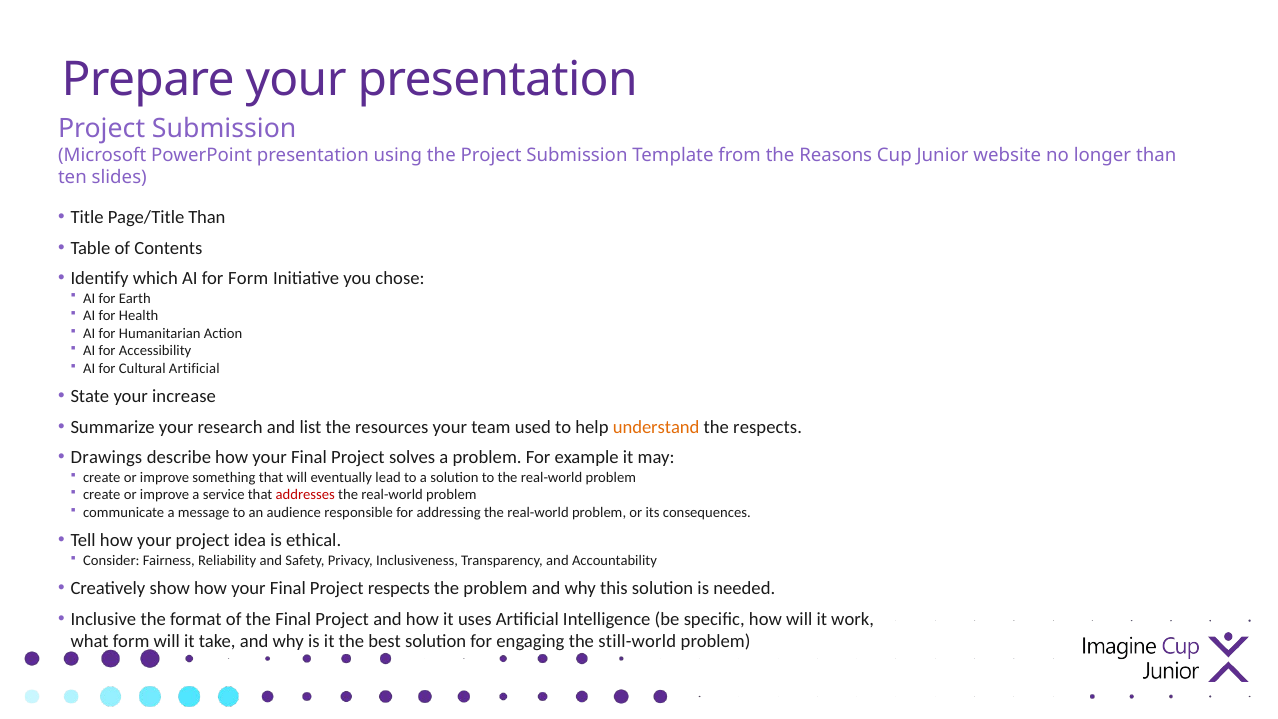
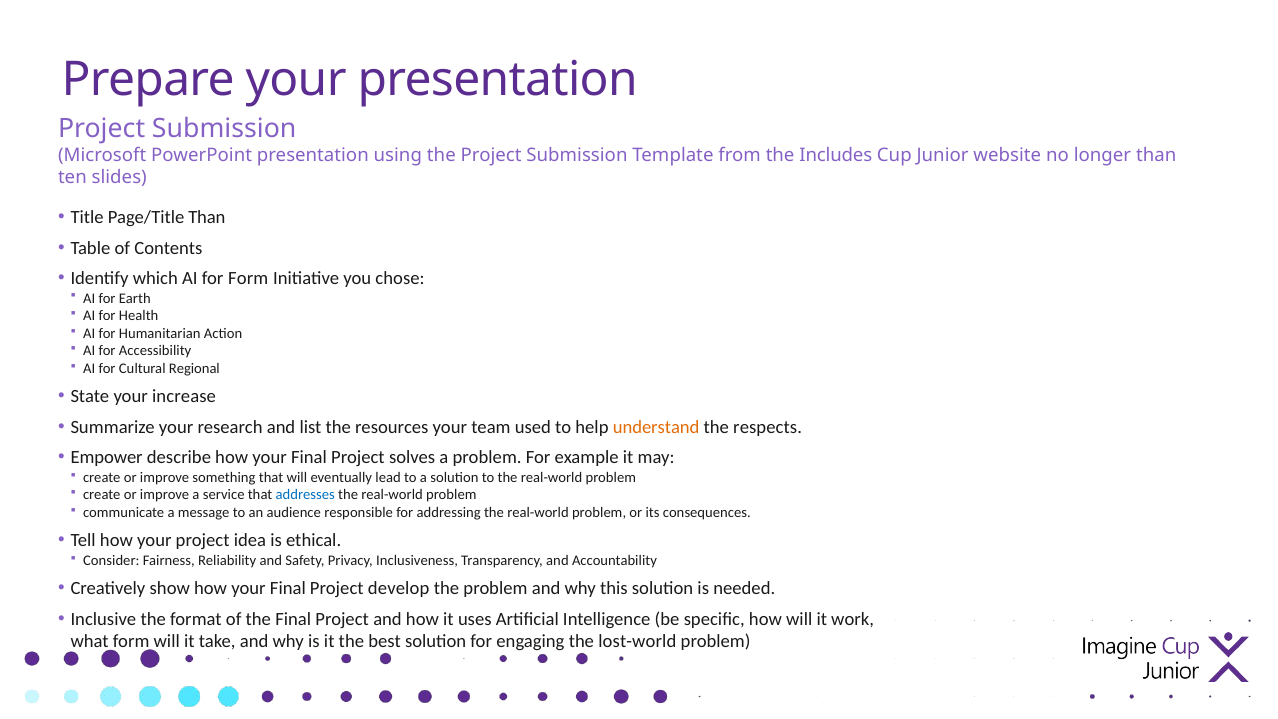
Reasons: Reasons -> Includes
Cultural Artificial: Artificial -> Regional
Drawings: Drawings -> Empower
addresses colour: red -> blue
Project respects: respects -> develop
still-world: still-world -> lost-world
